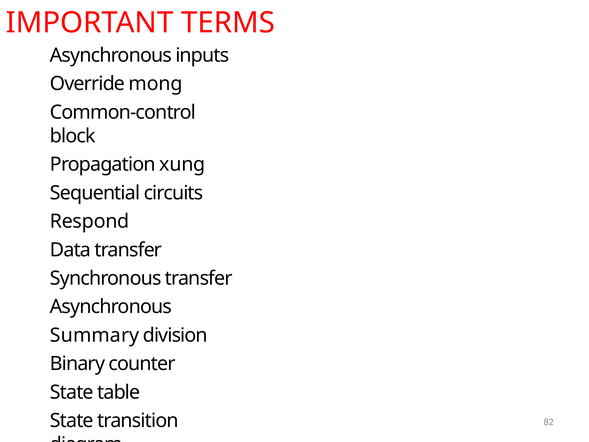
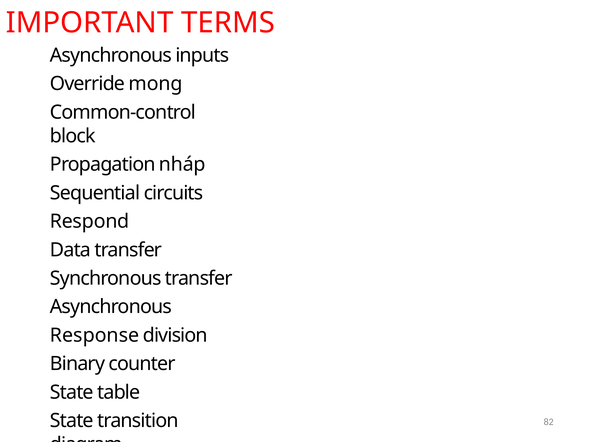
xung: xung -> nháp
Summary: Summary -> Response
